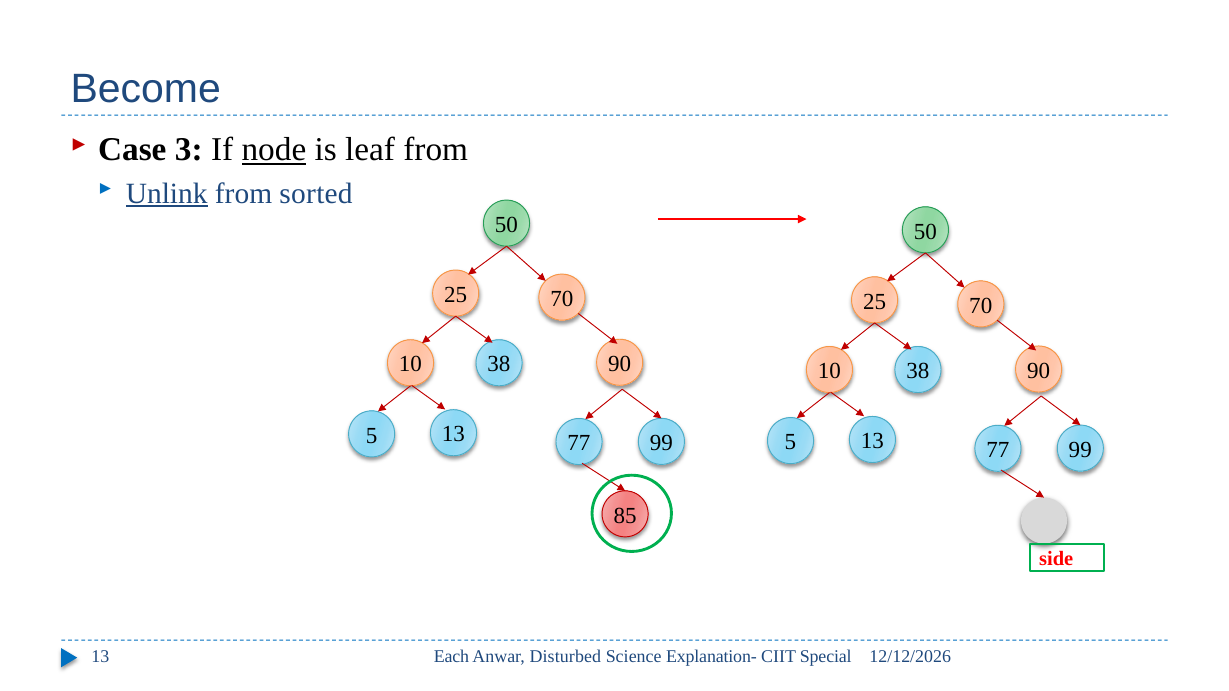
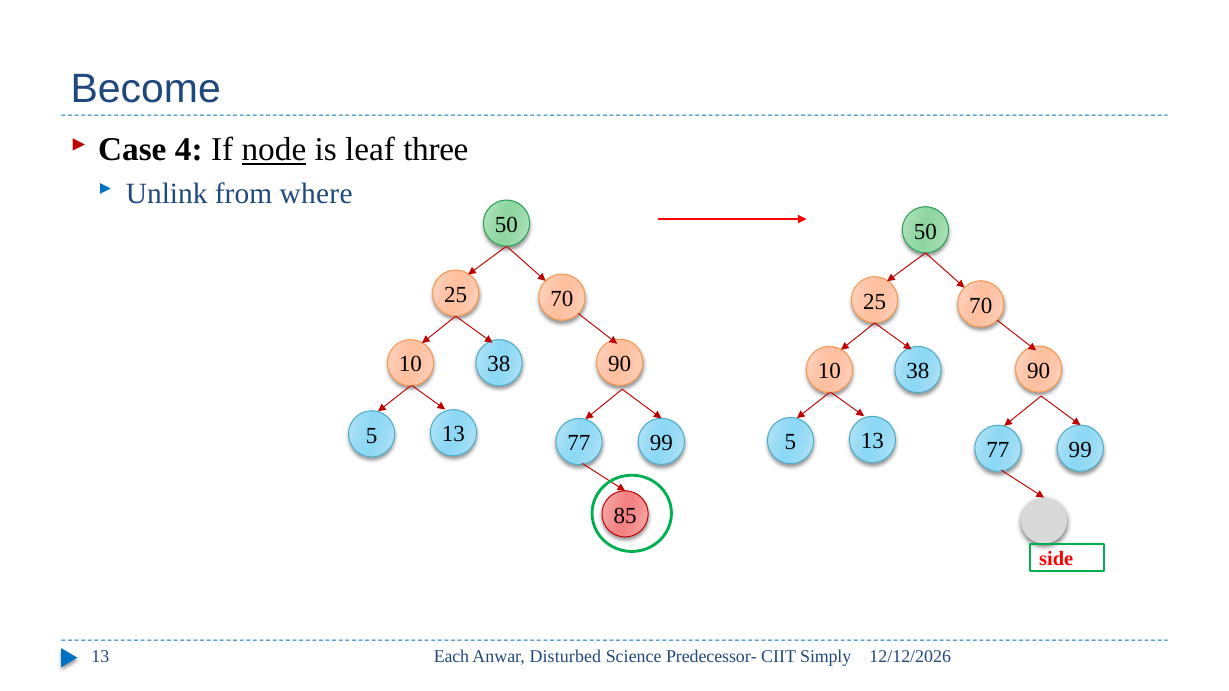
3: 3 -> 4
leaf from: from -> three
Unlink underline: present -> none
sorted: sorted -> where
Explanation-: Explanation- -> Predecessor-
Special: Special -> Simply
